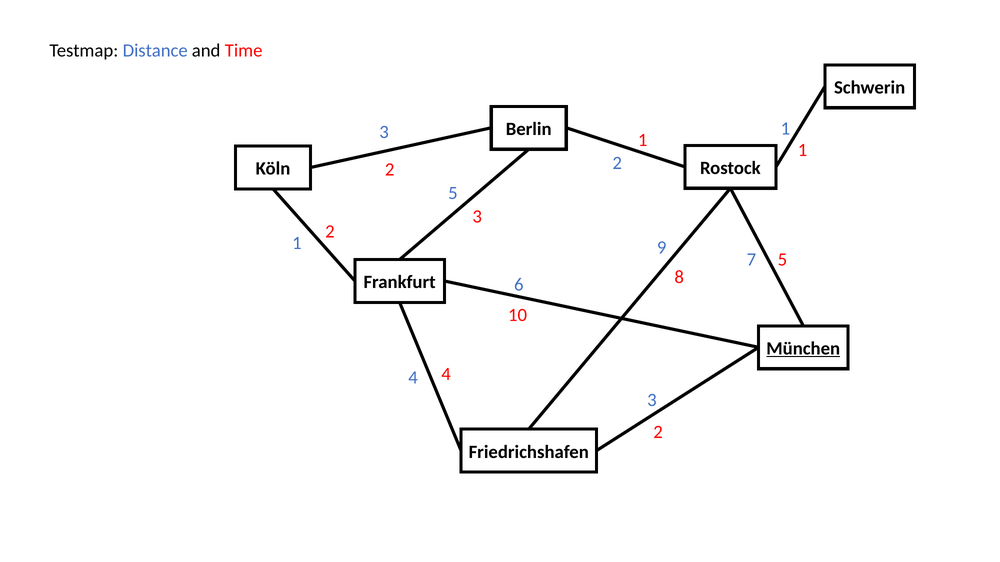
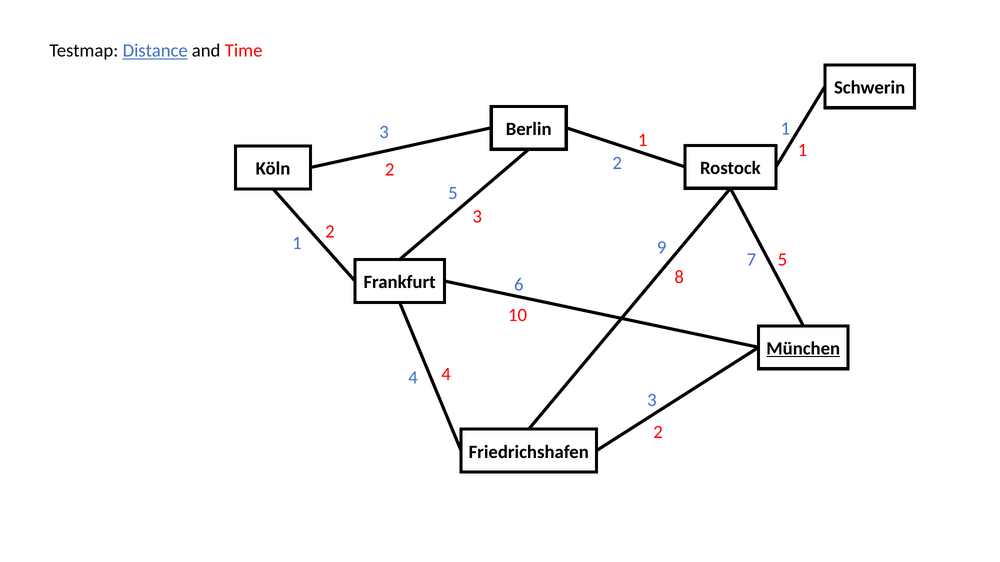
Distance underline: none -> present
